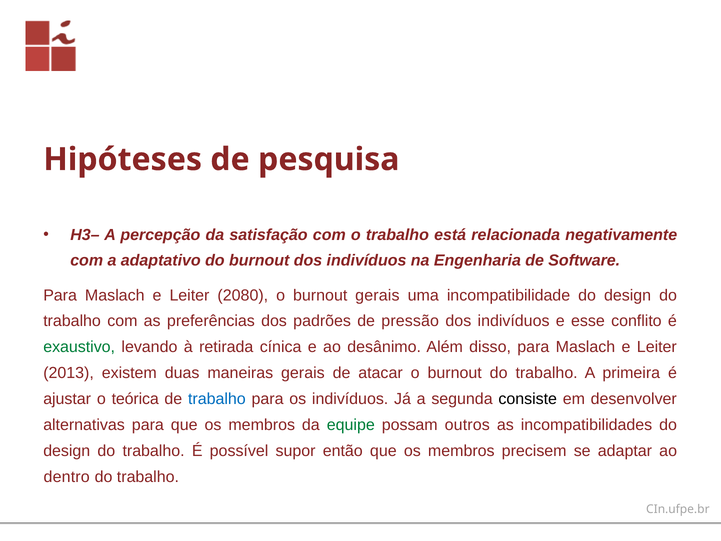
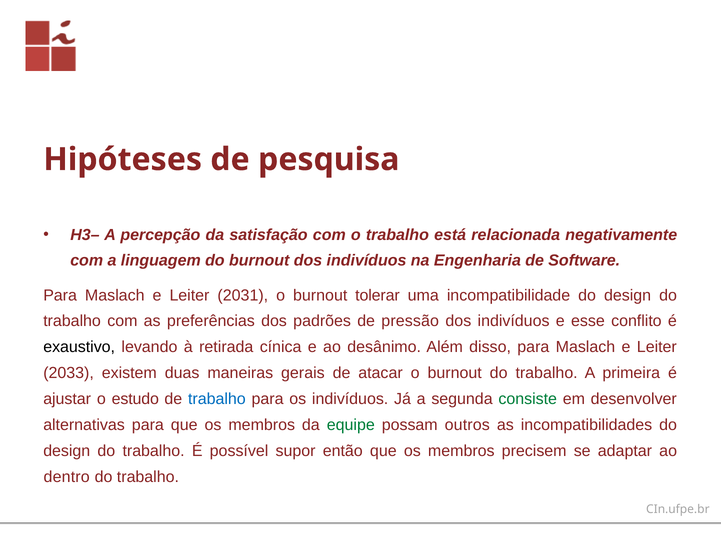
adaptativo: adaptativo -> linguagem
2080: 2080 -> 2031
burnout gerais: gerais -> tolerar
exaustivo colour: green -> black
2013: 2013 -> 2033
teórica: teórica -> estudo
consiste colour: black -> green
